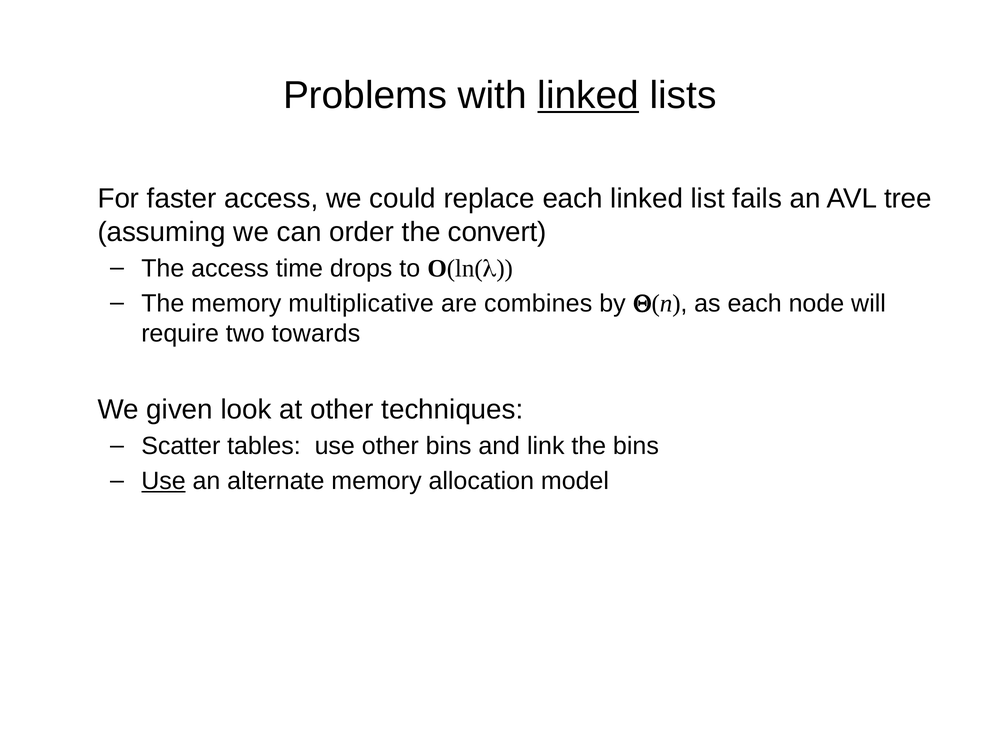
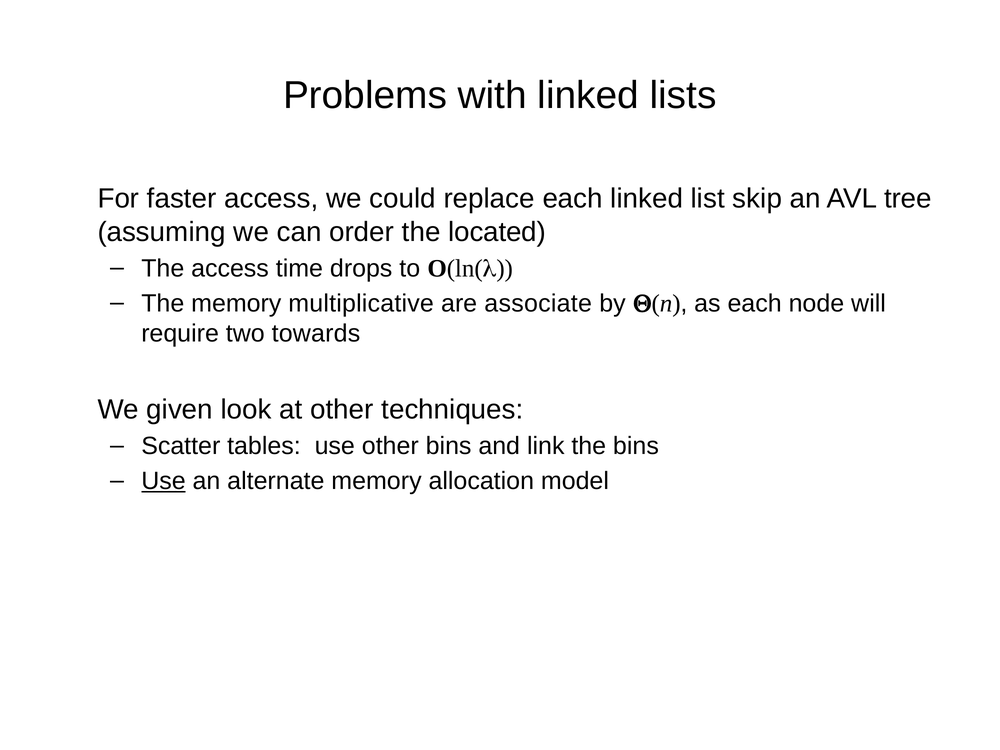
linked at (588, 95) underline: present -> none
fails: fails -> skip
convert: convert -> located
combines: combines -> associate
